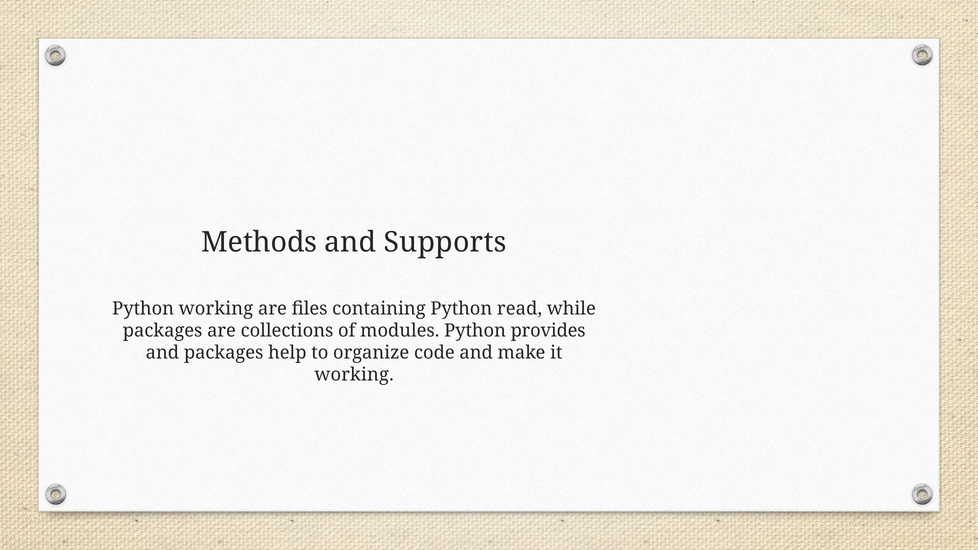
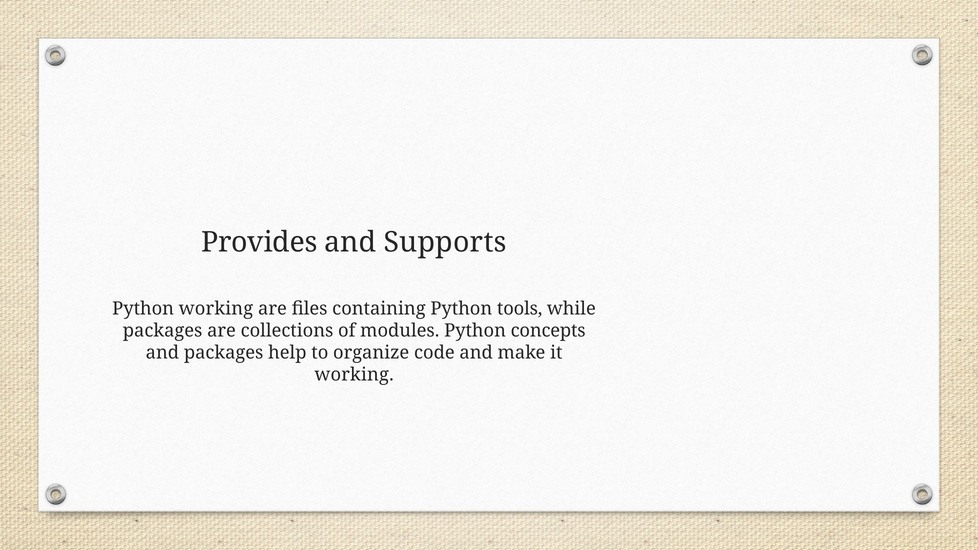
Methods: Methods -> Provides
read: read -> tools
provides: provides -> concepts
